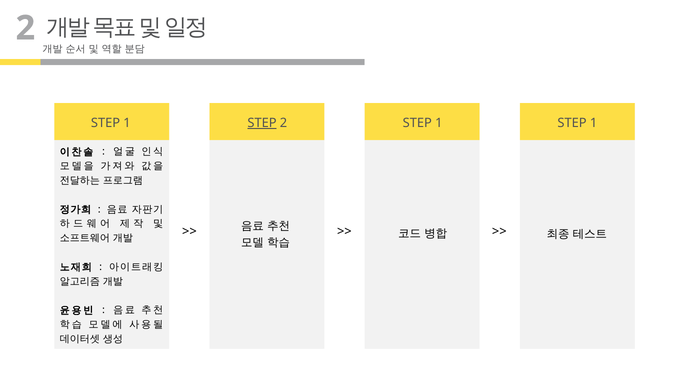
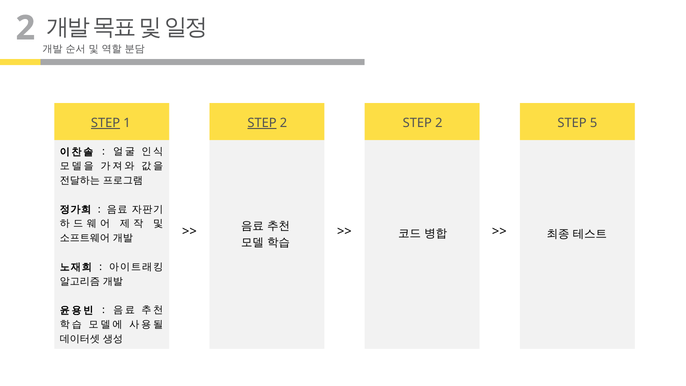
STEP at (106, 123) underline: none -> present
2 STEP 1: 1 -> 2
1 at (594, 123): 1 -> 5
